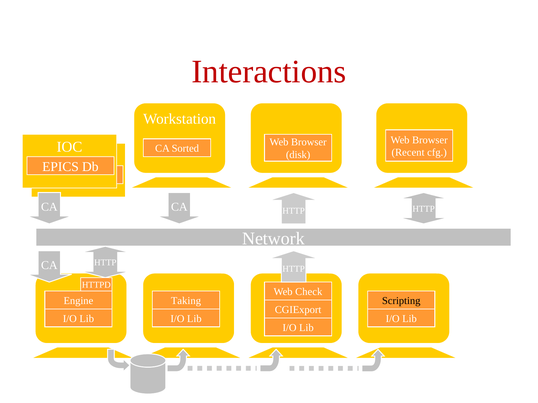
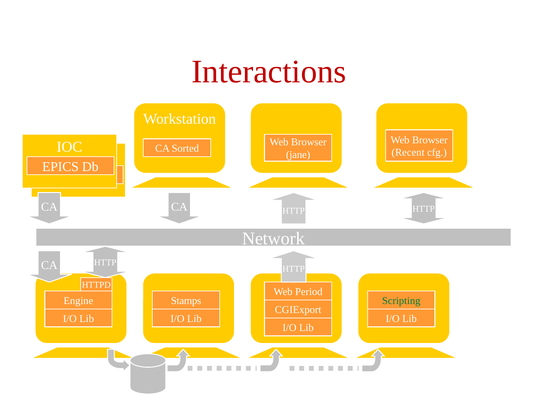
disk: disk -> jane
Check: Check -> Period
Taking: Taking -> Stamps
Scripting colour: black -> green
